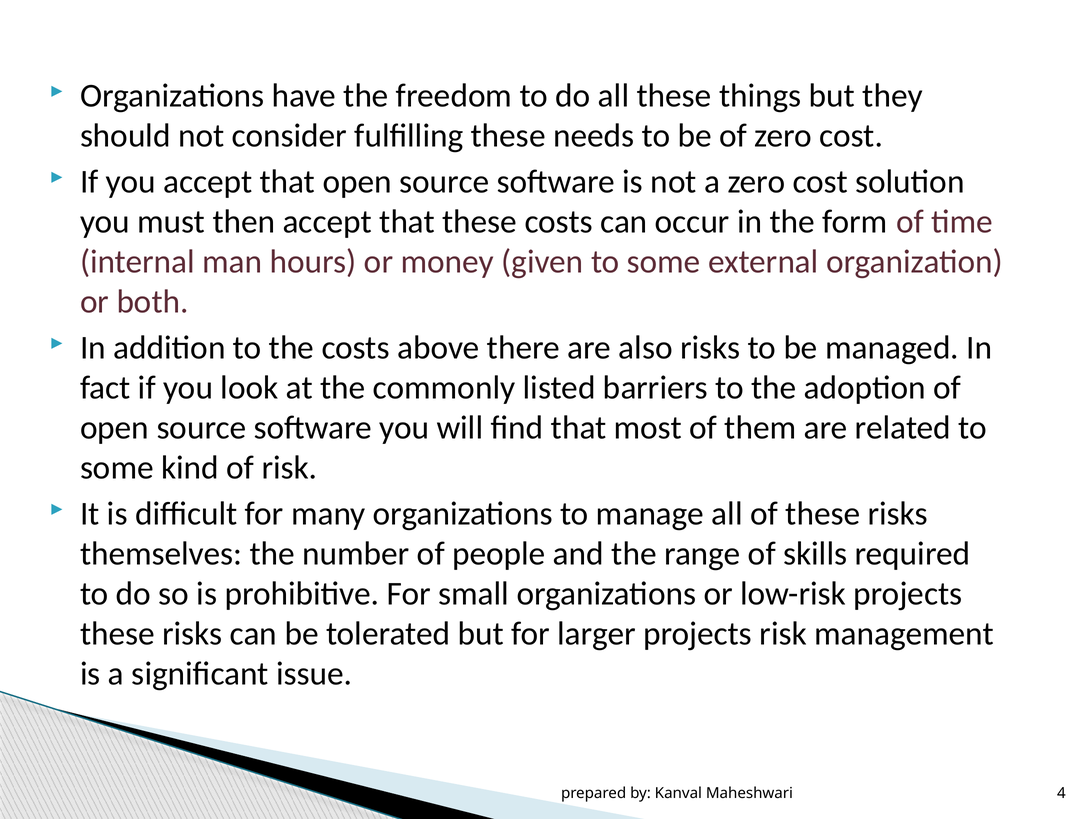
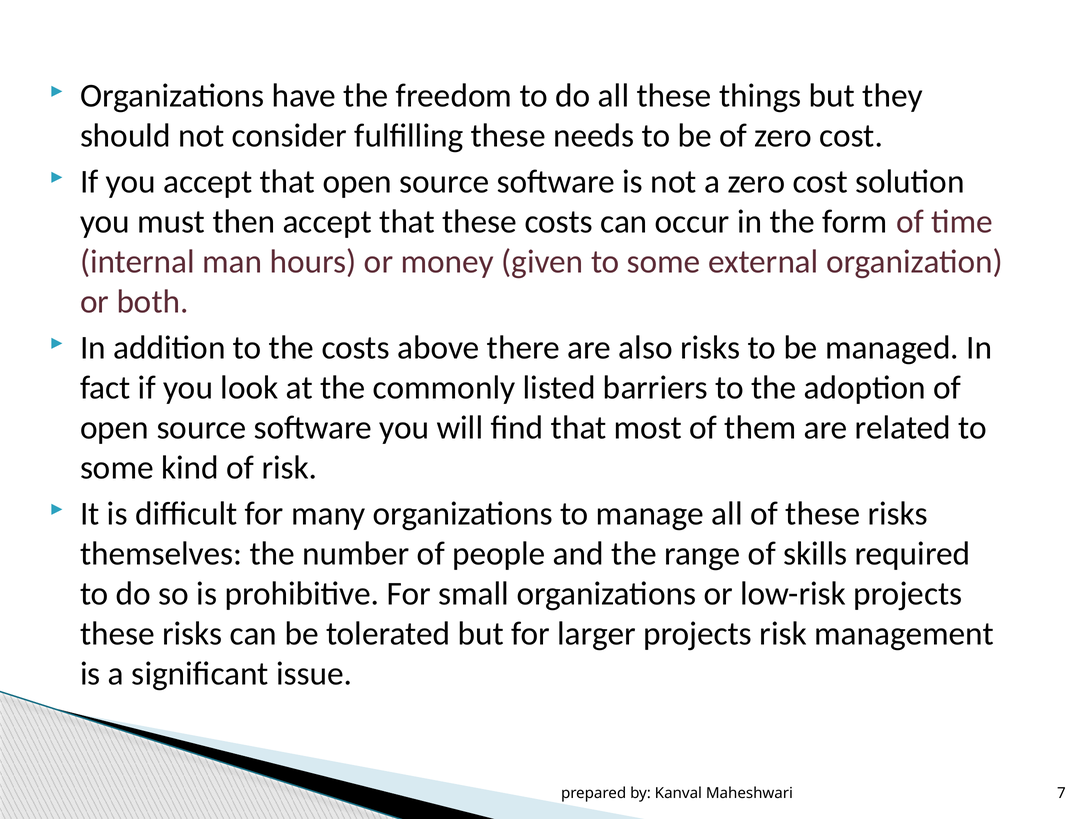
4: 4 -> 7
